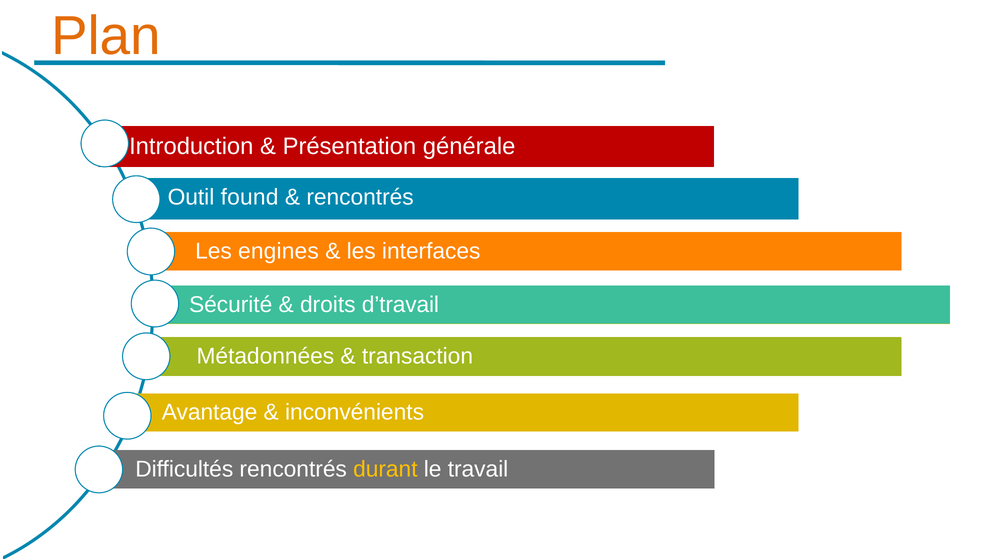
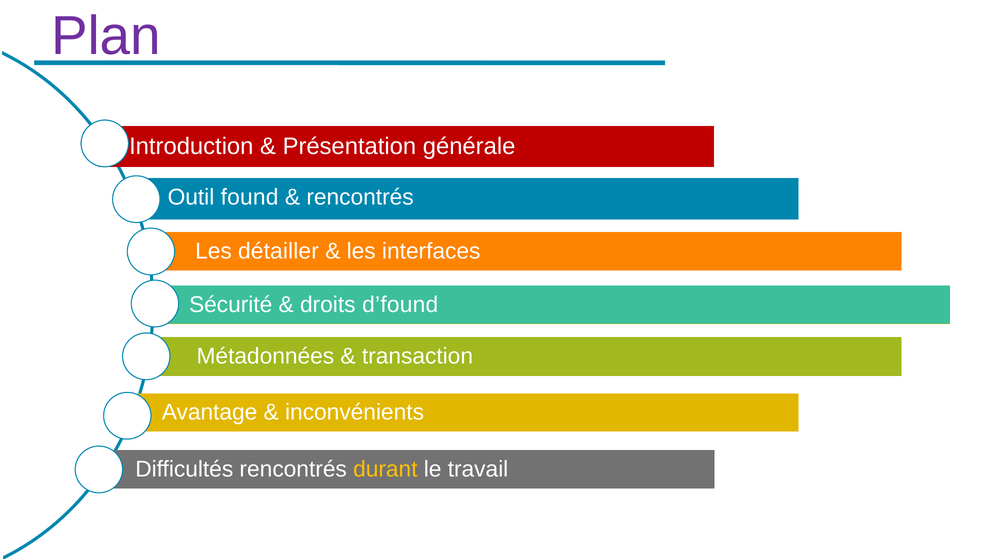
Plan colour: orange -> purple
engines: engines -> détailler
d’travail: d’travail -> d’found
